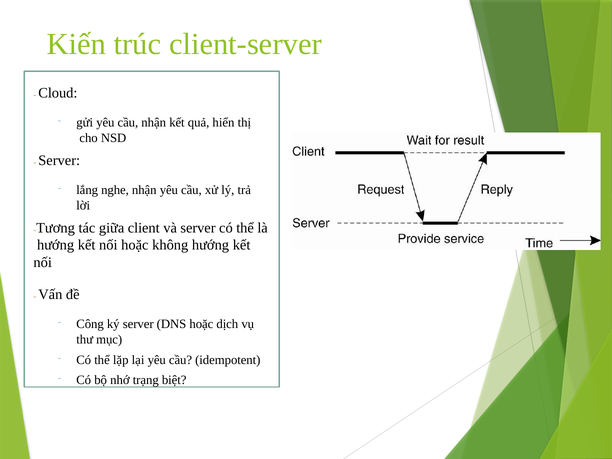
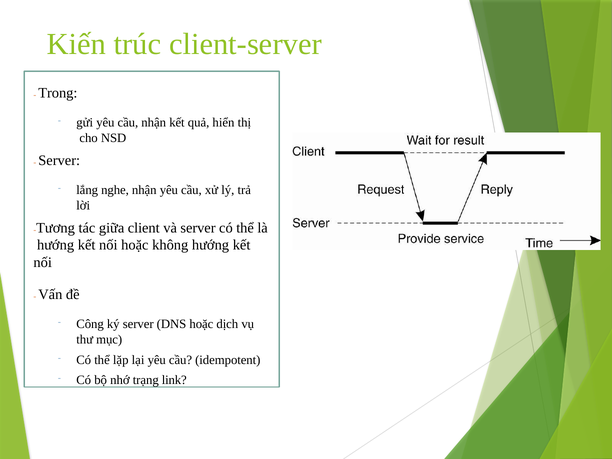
Cloud: Cloud -> Trong
biệt: biệt -> link
